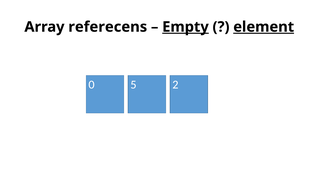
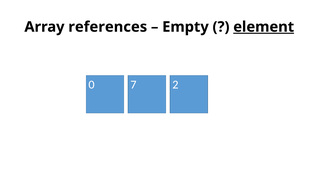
referecens: referecens -> references
Empty underline: present -> none
5: 5 -> 7
